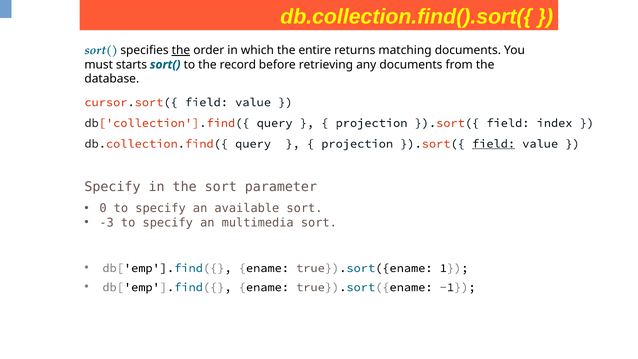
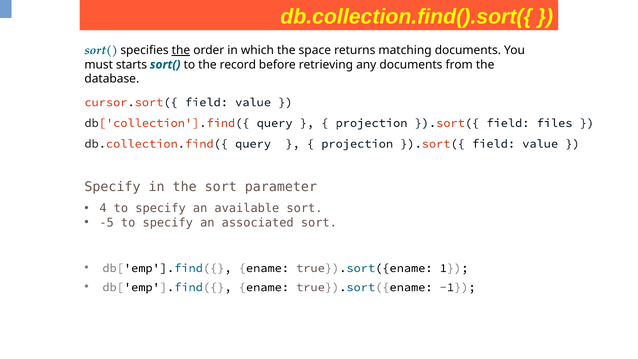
entire: entire -> space
index: index -> files
field at (494, 144) underline: present -> none
0: 0 -> 4
-3: -3 -> -5
multimedia: multimedia -> associated
